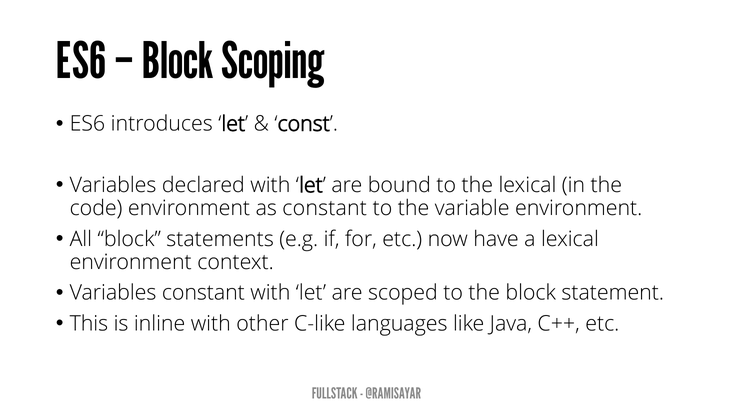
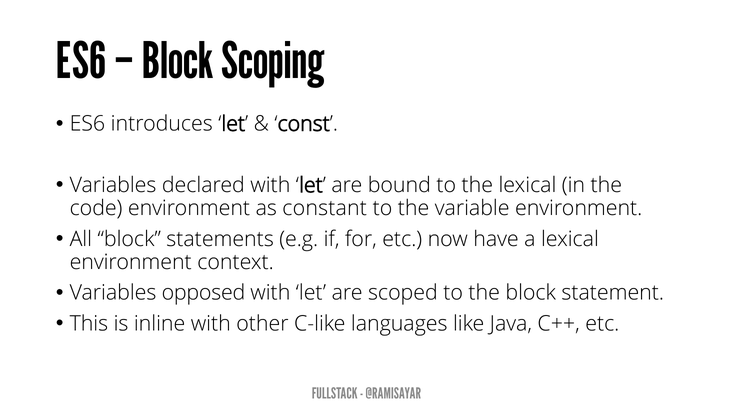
Variables constant: constant -> opposed
